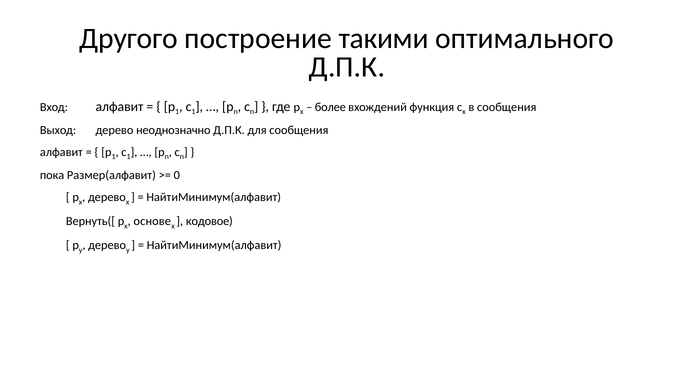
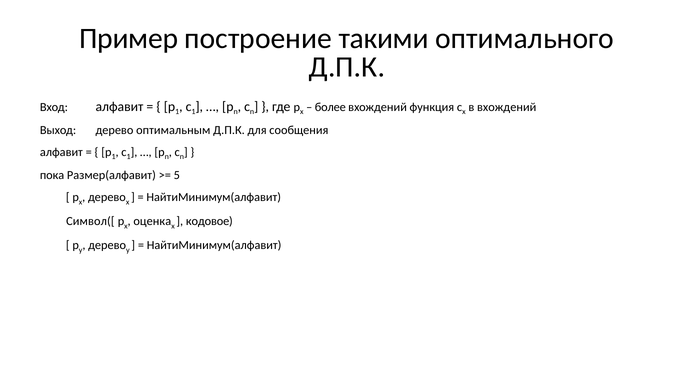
Другого: Другого -> Пример
в сообщения: сообщения -> вхождений
неоднозначно: неоднозначно -> оптимальным
0: 0 -> 5
Вернуть([: Вернуть([ -> Символ([
основе: основе -> оценка
